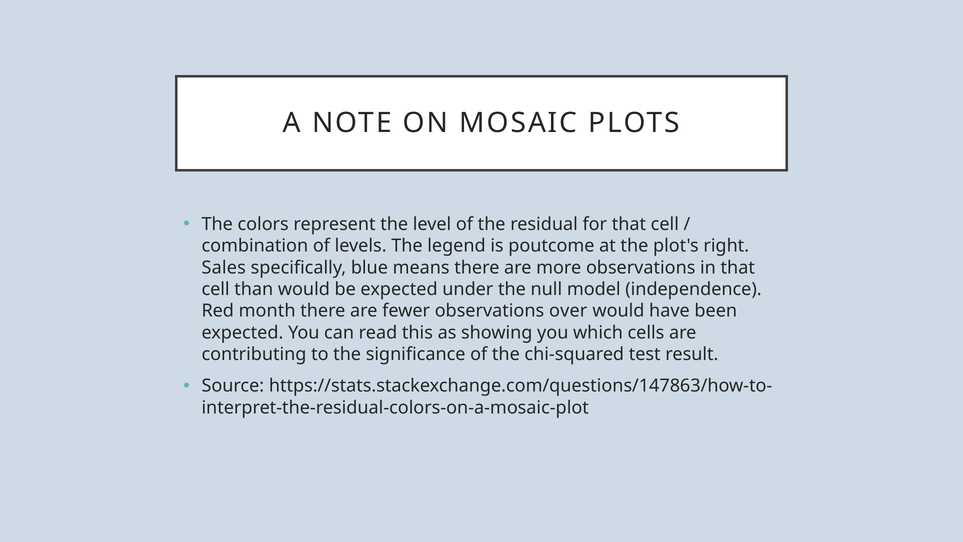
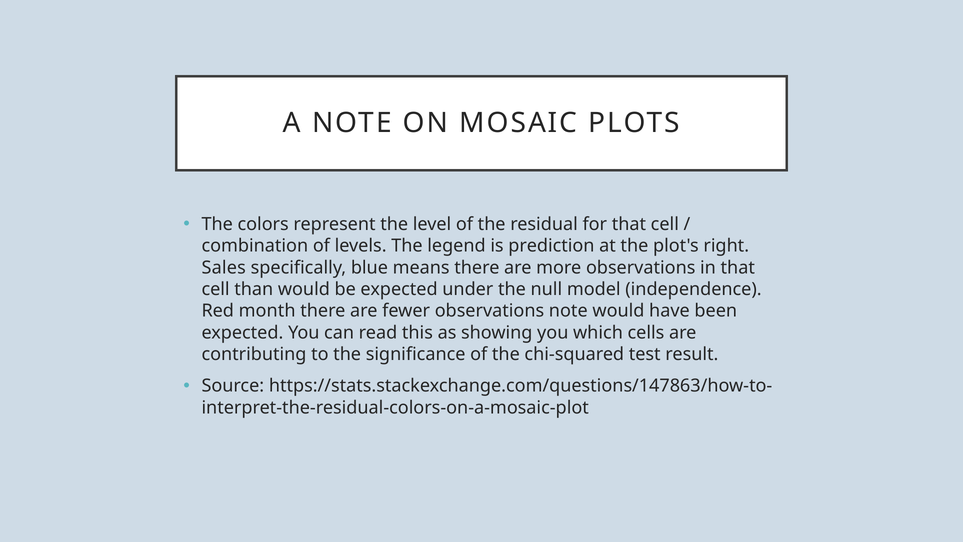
poutcome: poutcome -> prediction
observations over: over -> note
